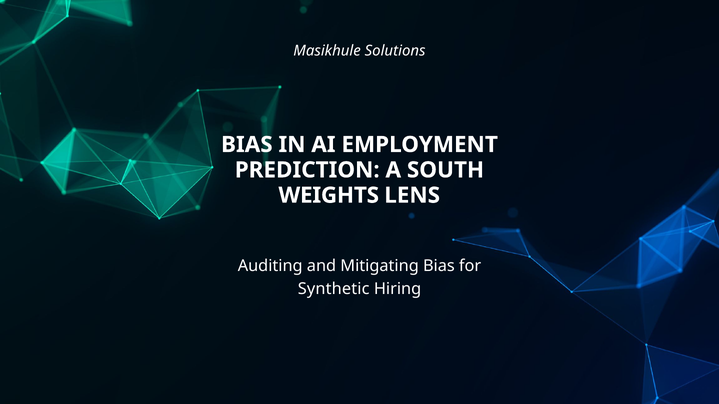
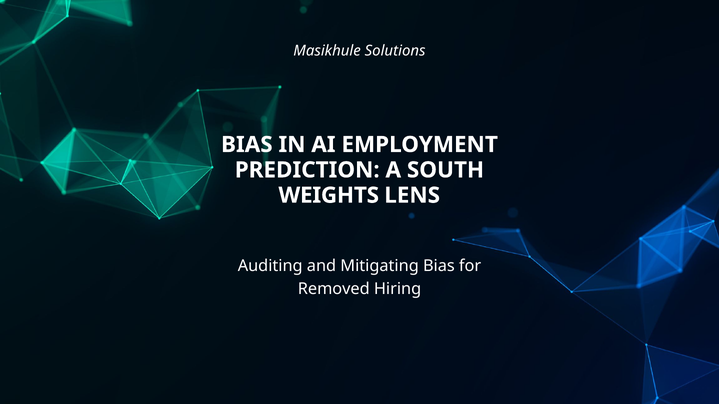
Synthetic: Synthetic -> Removed
